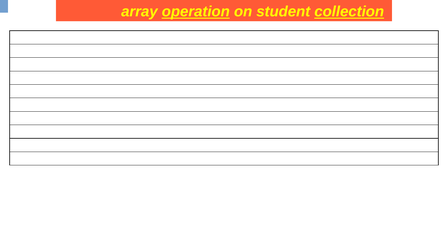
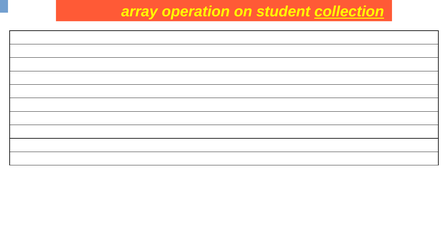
operation underline: present -> none
